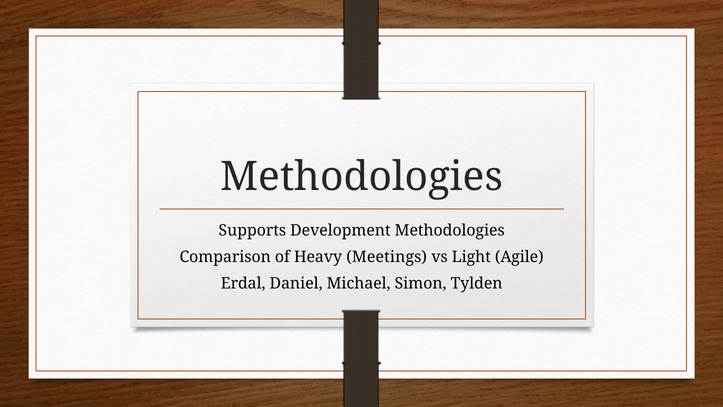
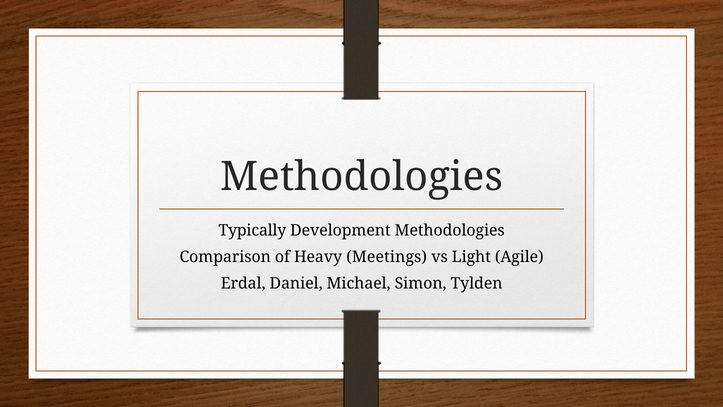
Supports: Supports -> Typically
